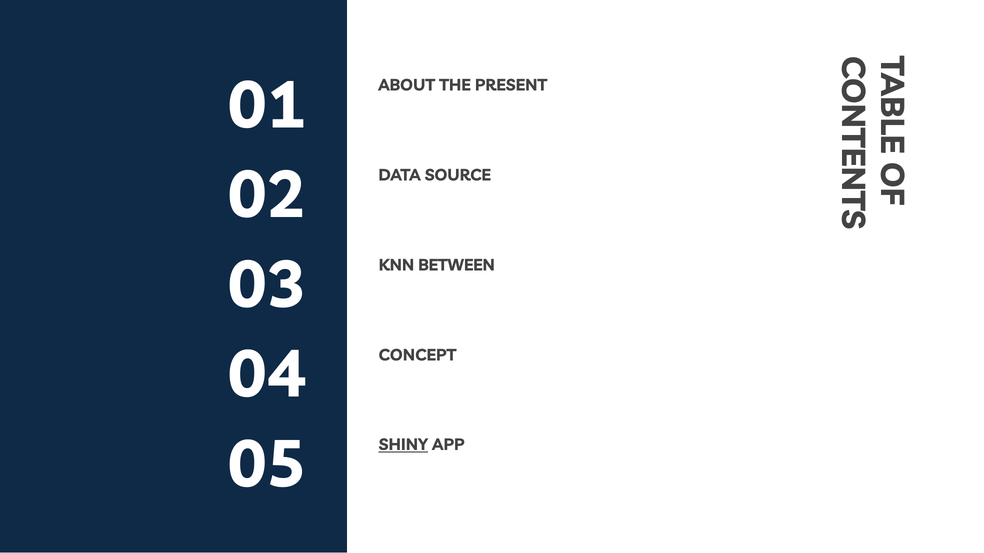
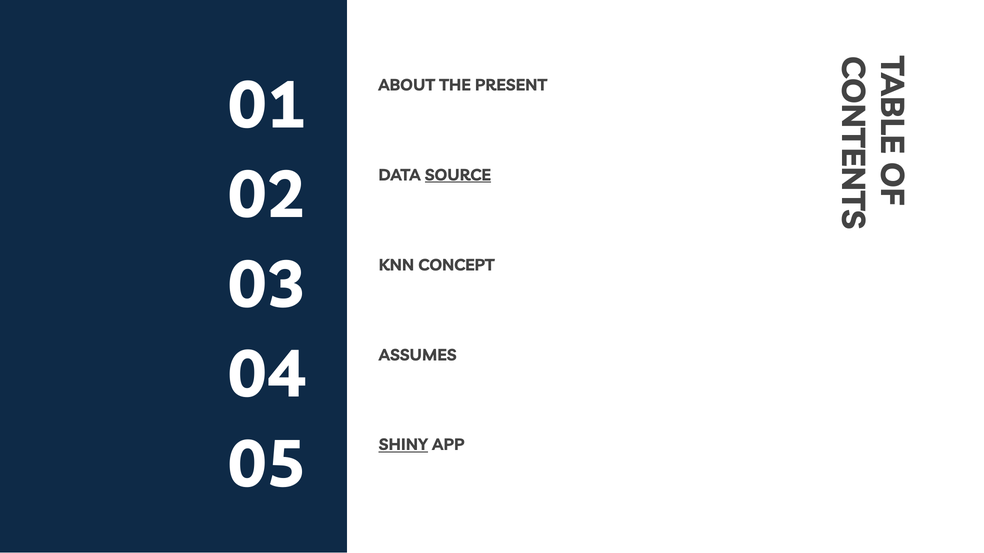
SOURCE underline: none -> present
BETWEEN: BETWEEN -> CONCEPT
CONCEPT: CONCEPT -> ASSUMES
